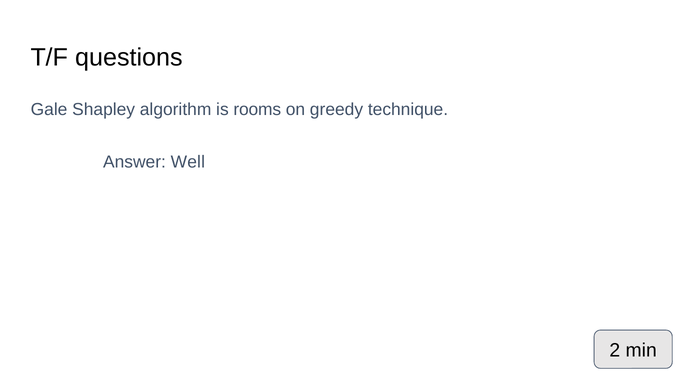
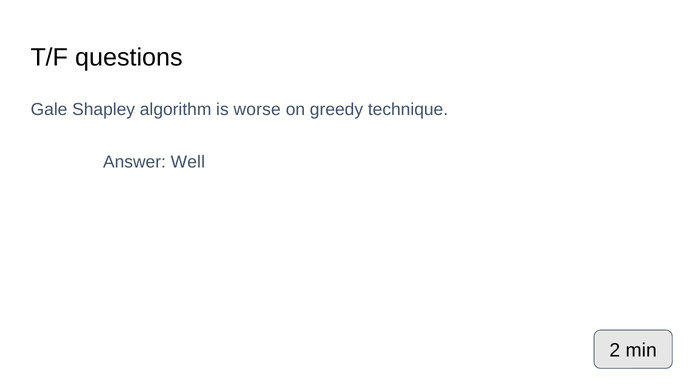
rooms: rooms -> worse
